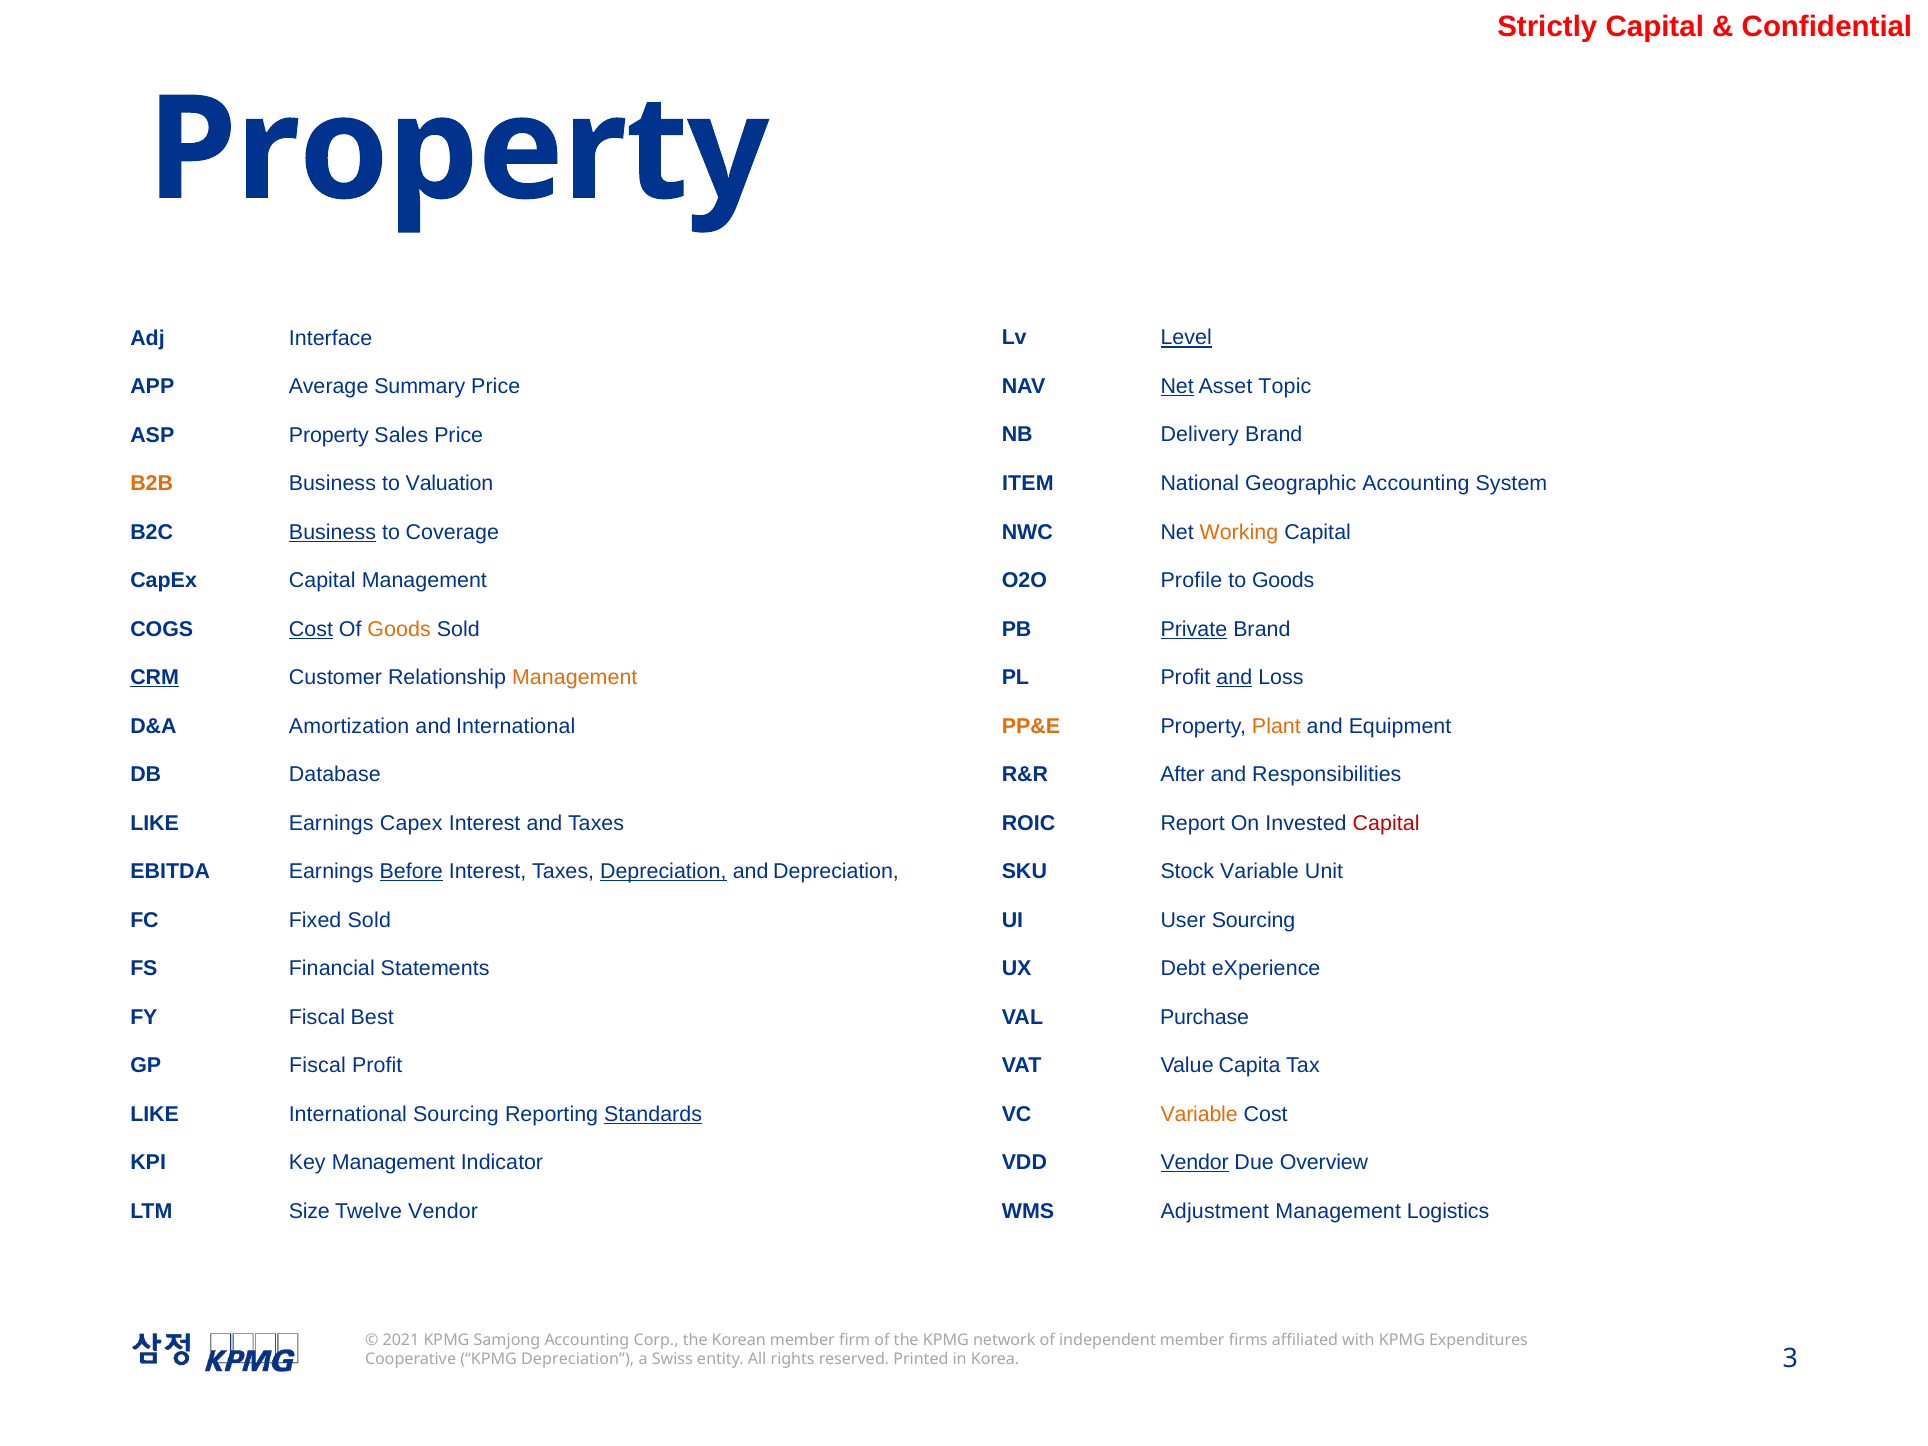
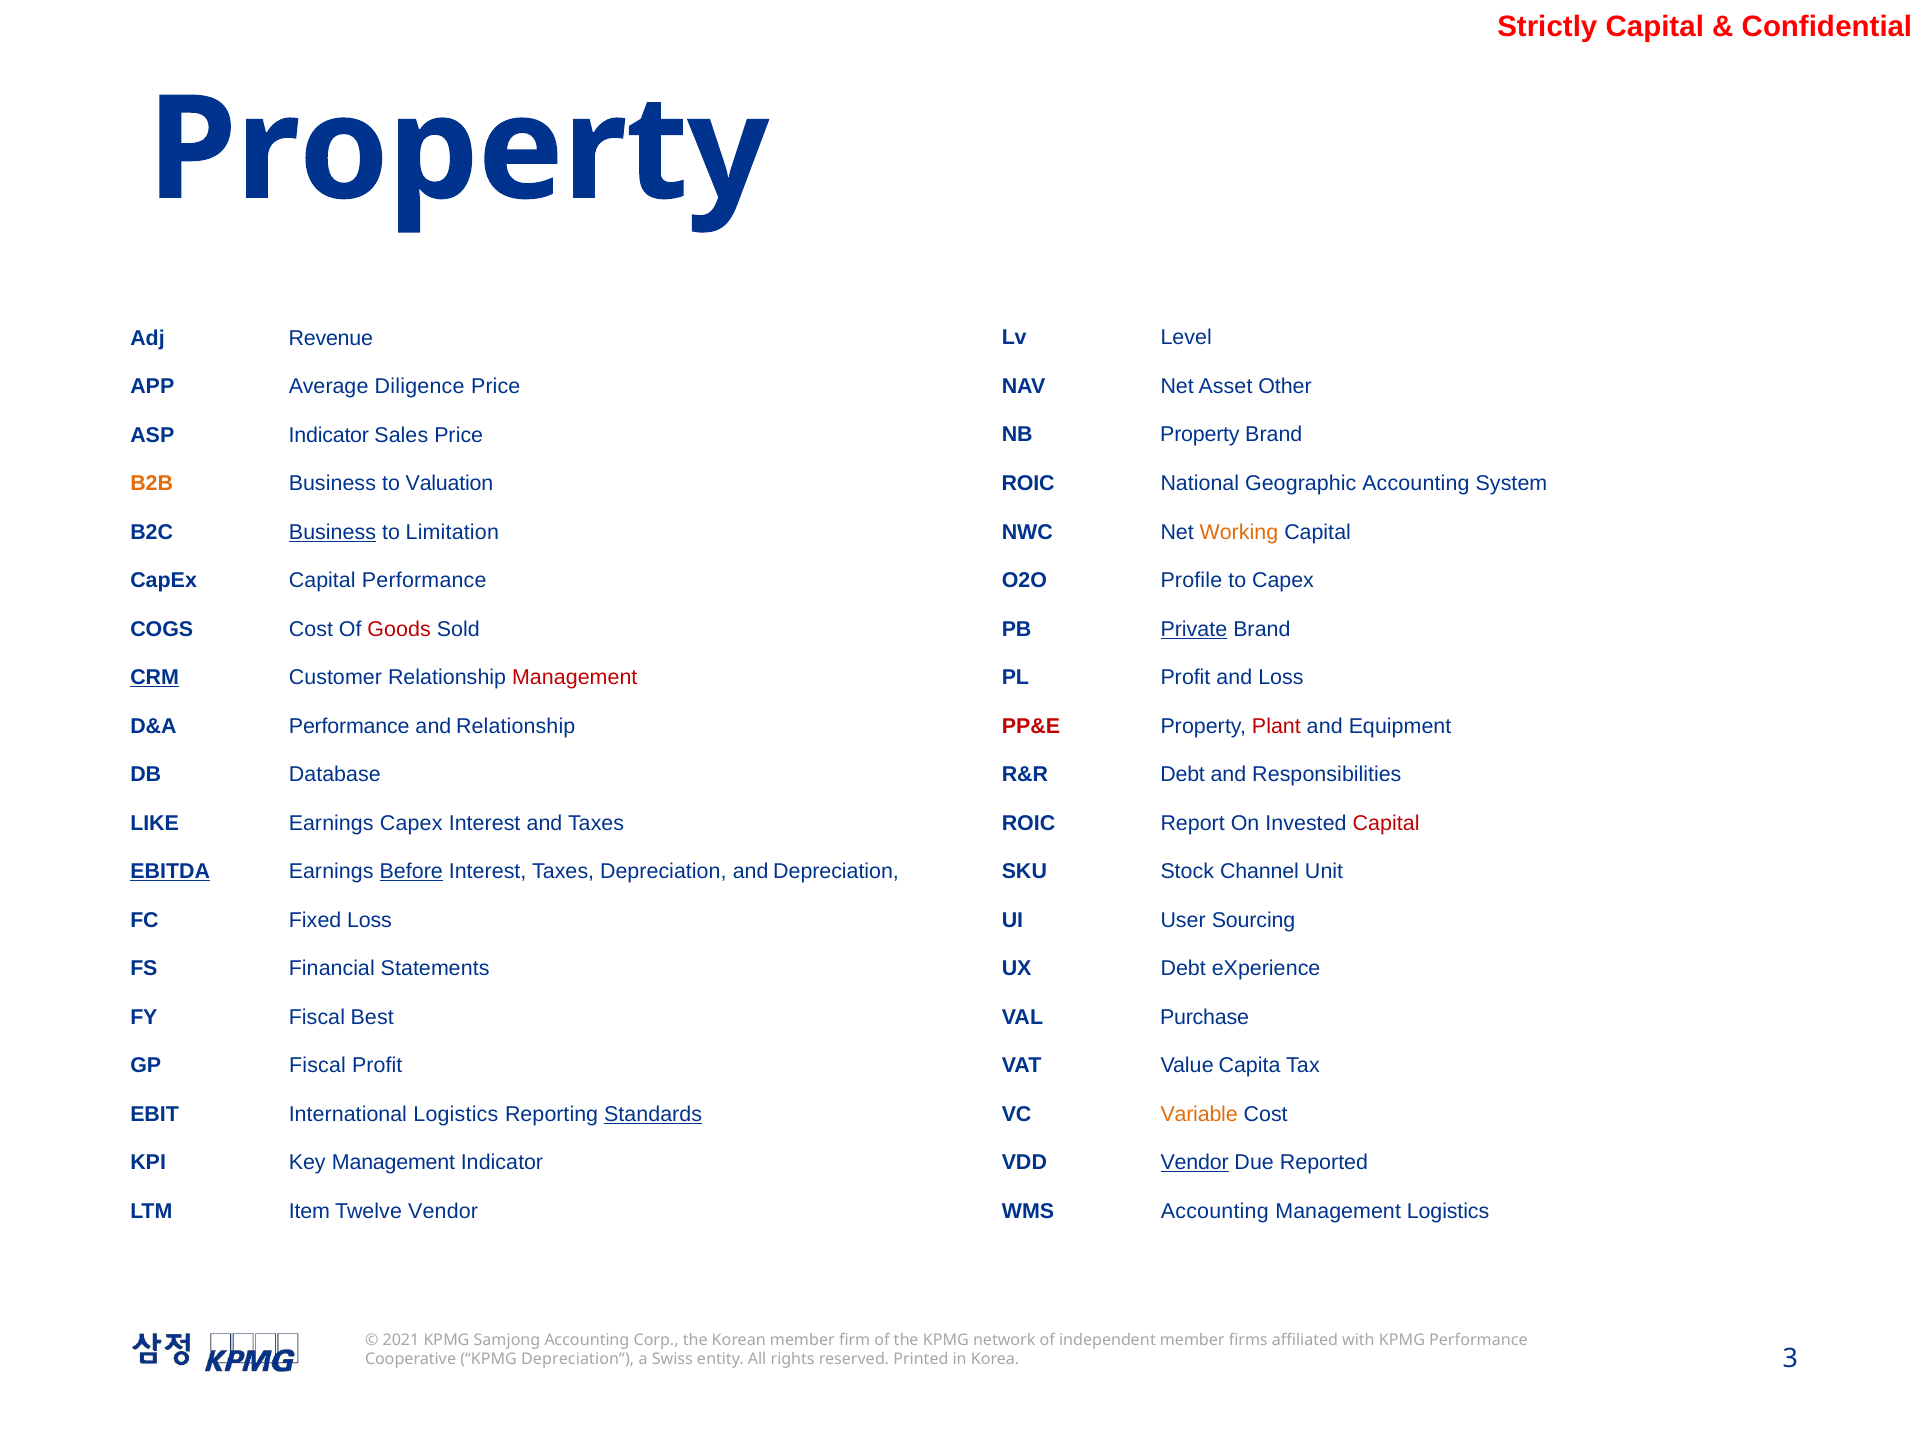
Level underline: present -> none
Interface: Interface -> Revenue
Net at (1177, 386) underline: present -> none
Topic: Topic -> Other
Summary: Summary -> Diligence
ASP Property: Property -> Indicator
NB Delivery: Delivery -> Property
ITEM at (1028, 483): ITEM -> ROIC
Coverage: Coverage -> Limitation
Capital Management: Management -> Performance
to Goods: Goods -> Capex
Cost at (311, 629) underline: present -> none
Goods at (399, 629) colour: orange -> red
Management at (575, 678) colour: orange -> red
and at (1234, 677) underline: present -> none
PP&E colour: orange -> red
Plant colour: orange -> red
D&A Amortization: Amortization -> Performance
and International: International -> Relationship
R&R After: After -> Debt
EBITDA underline: none -> present
Depreciation at (663, 872) underline: present -> none
Stock Variable: Variable -> Channel
Fixed Sold: Sold -> Loss
LIKE at (155, 1114): LIKE -> EBIT
International Sourcing: Sourcing -> Logistics
Overview: Overview -> Reported
Size: Size -> Item
WMS Adjustment: Adjustment -> Accounting
Expenditures at (1478, 1340): Expenditures -> Performance
